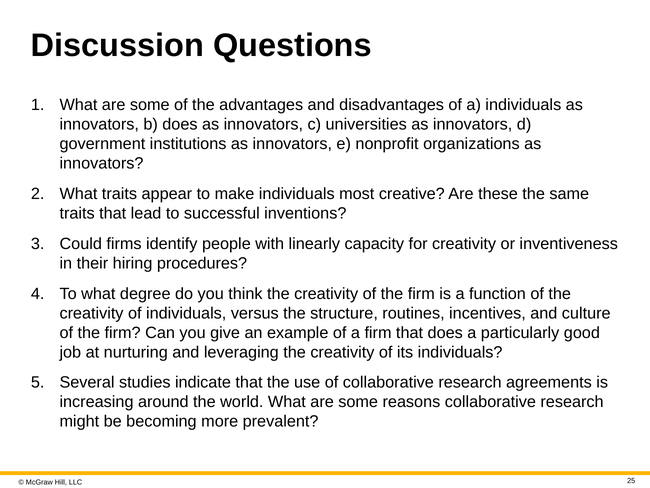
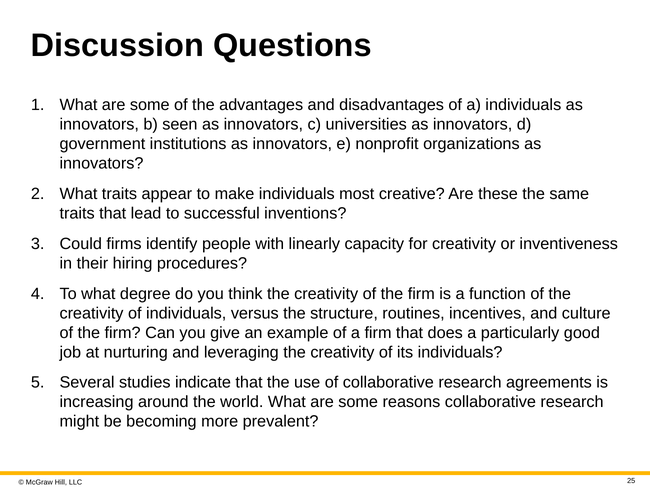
b does: does -> seen
